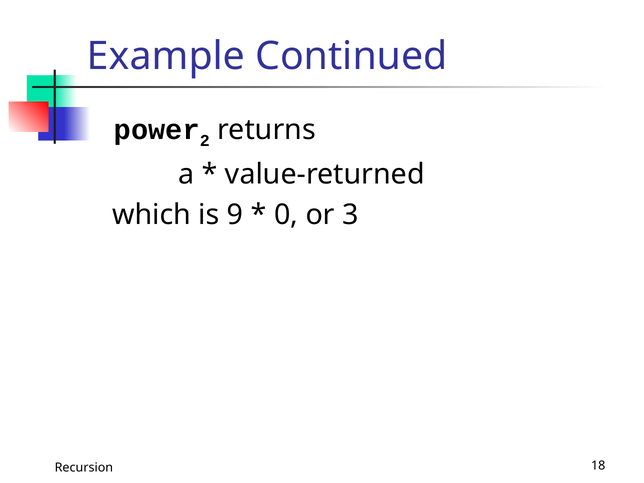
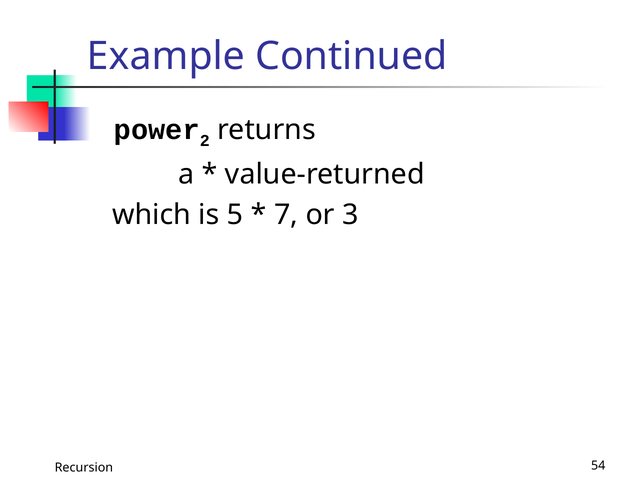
9: 9 -> 5
0: 0 -> 7
18: 18 -> 54
